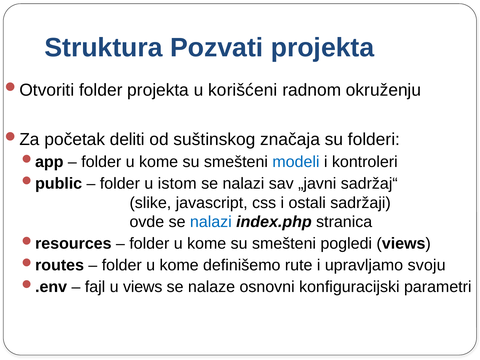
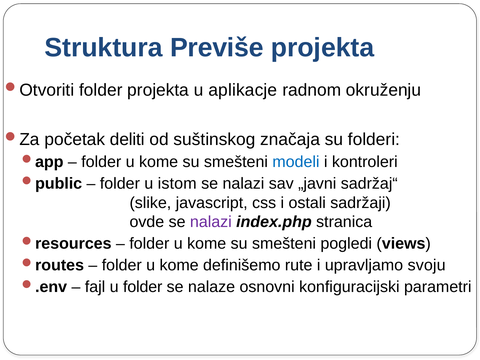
Pozvati: Pozvati -> Previše
korišćeni: korišćeni -> aplikacje
nalazi at (211, 222) colour: blue -> purple
u views: views -> folder
